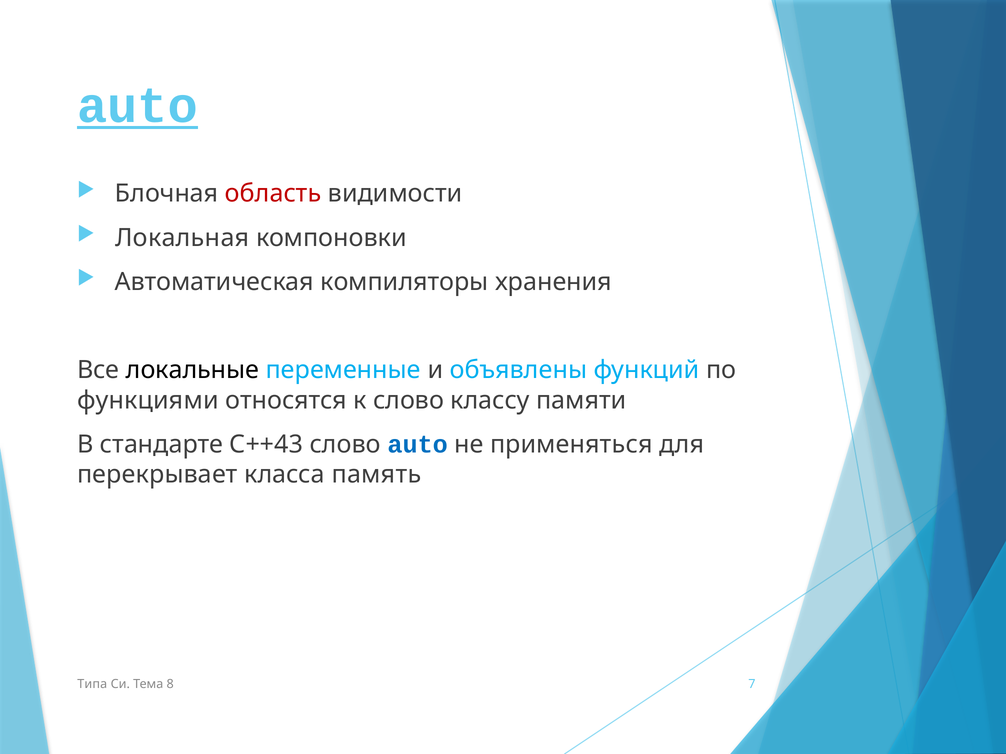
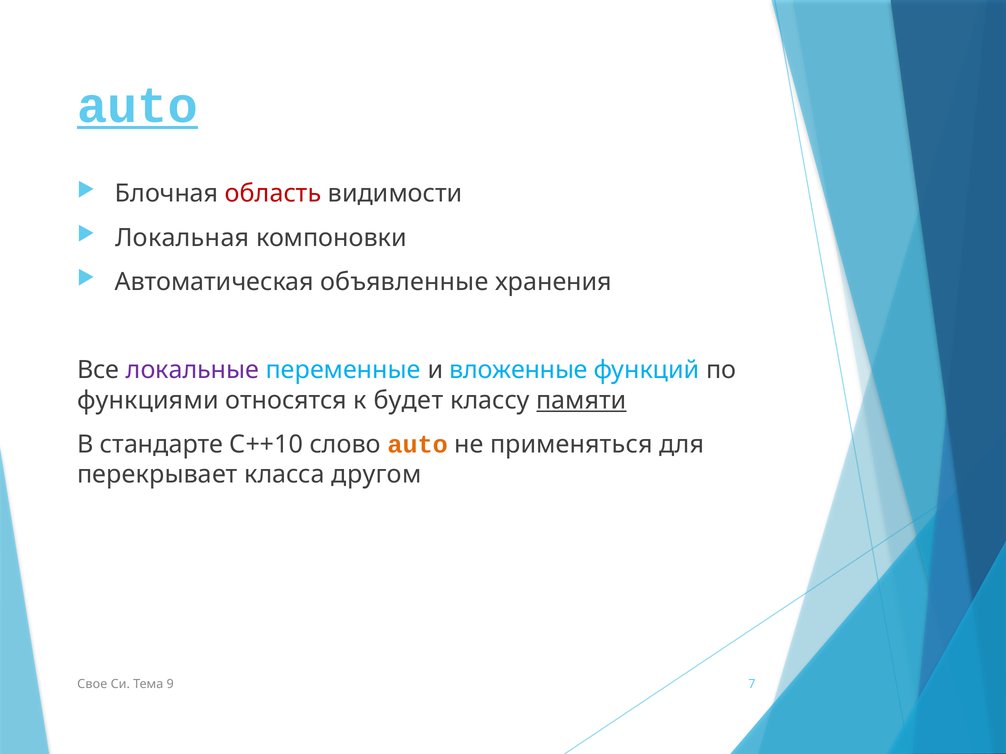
компиляторы: компиляторы -> объявленные
локальные colour: black -> purple
объявлены: объявлены -> вложенные
к слово: слово -> будет
памяти underline: none -> present
С++43: С++43 -> С++10
auto at (418, 445) colour: blue -> orange
память: память -> другом
Типа: Типа -> Свое
8: 8 -> 9
